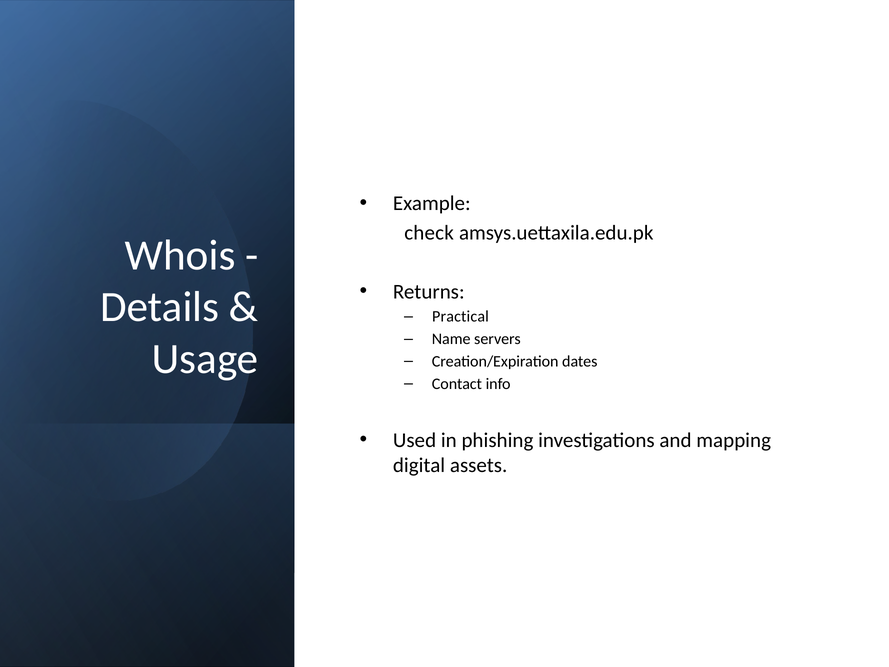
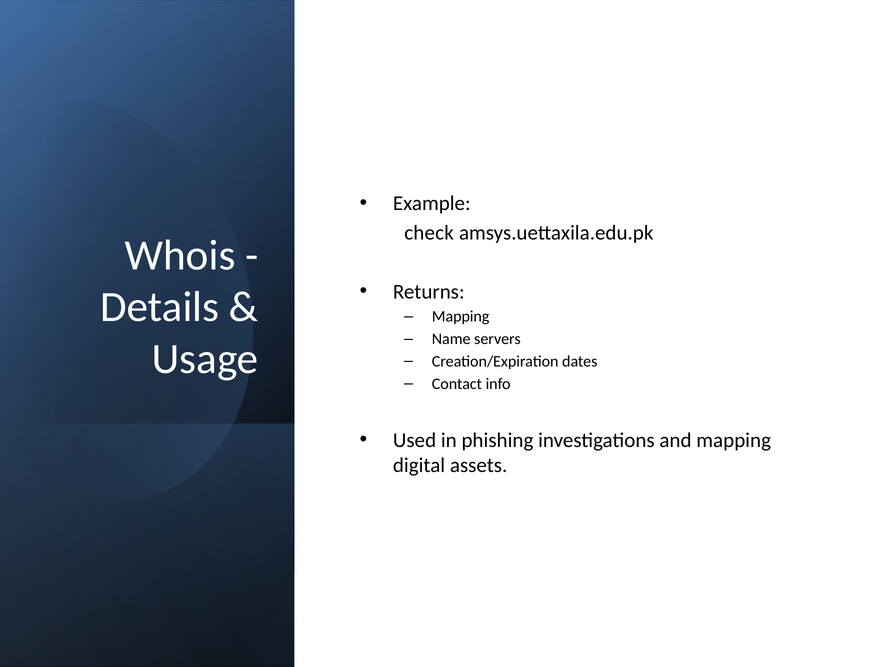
Practical at (461, 317): Practical -> Mapping
